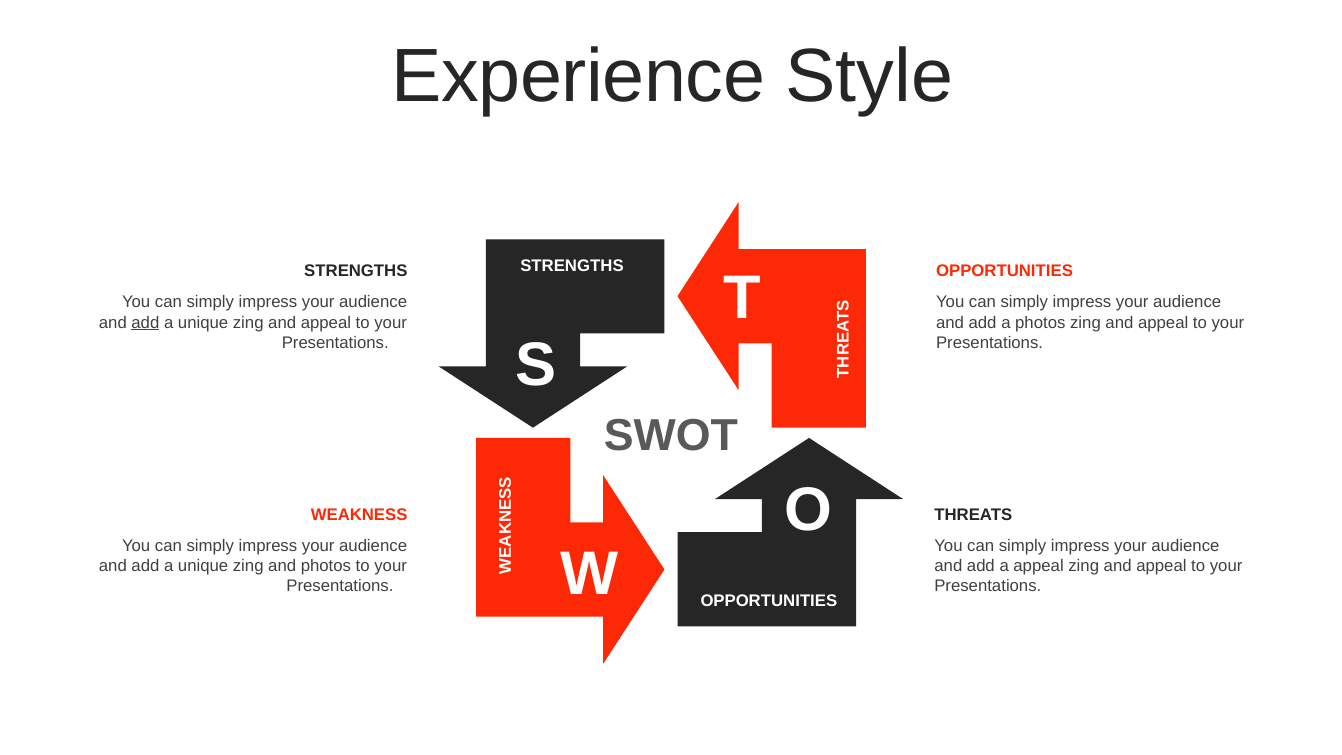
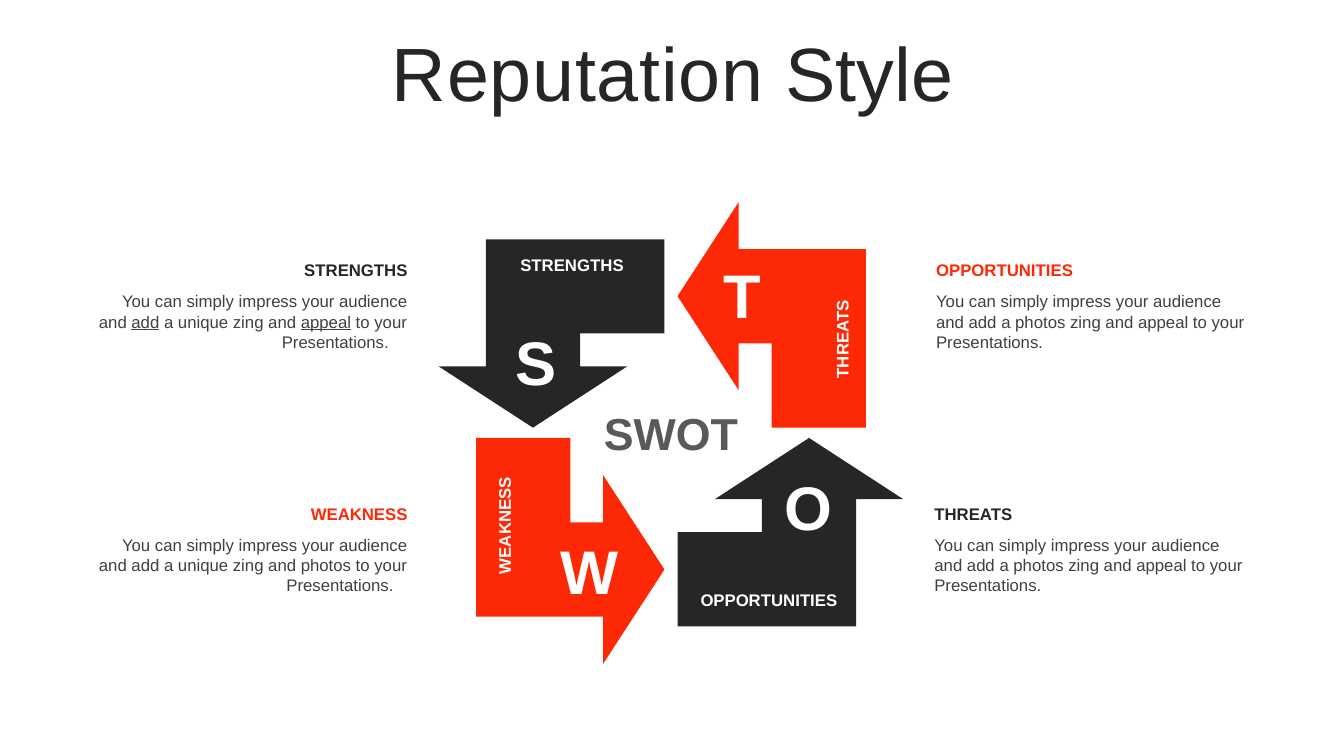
Experience: Experience -> Reputation
appeal at (326, 322) underline: none -> present
appeal at (1039, 566): appeal -> photos
